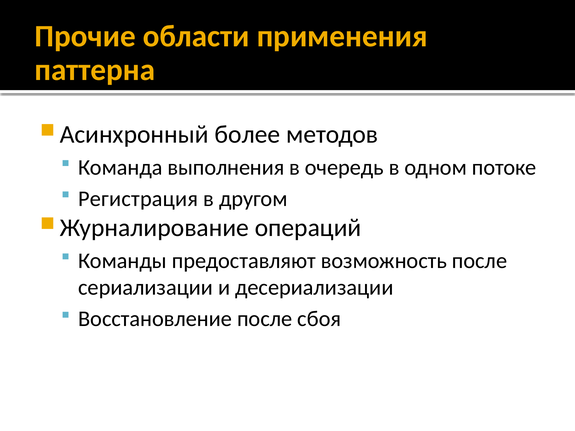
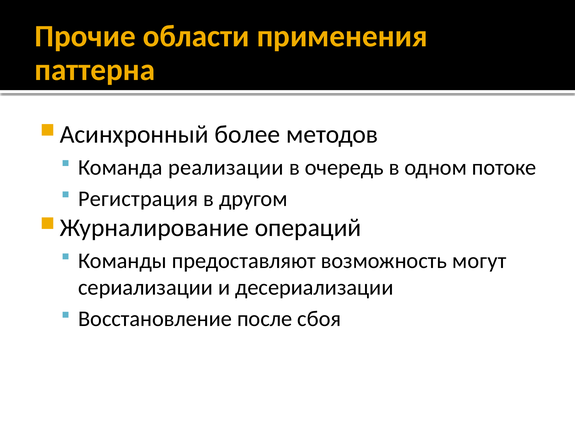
выполнения: выполнения -> реализации
возможность после: после -> могут
